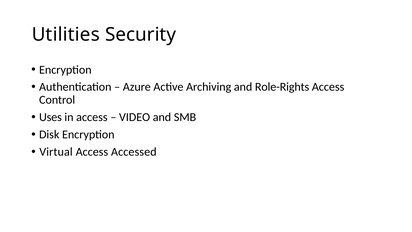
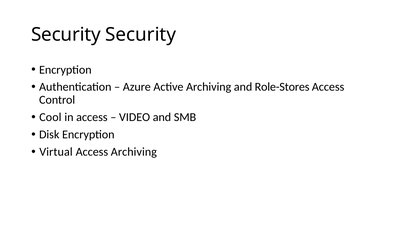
Utilities at (66, 35): Utilities -> Security
Role-Rights: Role-Rights -> Role-Stores
Uses: Uses -> Cool
Access Accessed: Accessed -> Archiving
